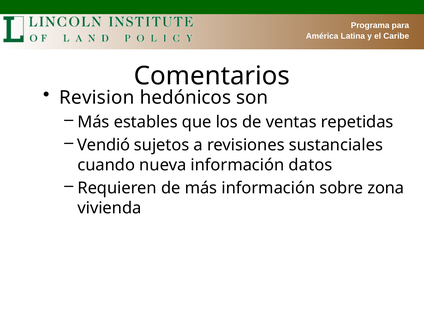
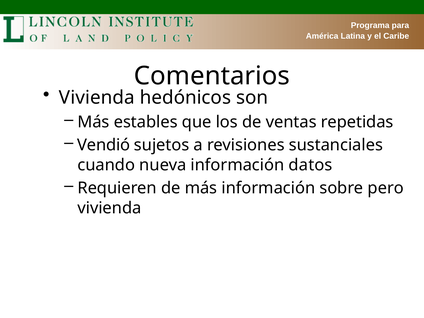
Revision at (97, 98): Revision -> Vivienda
zona: zona -> pero
